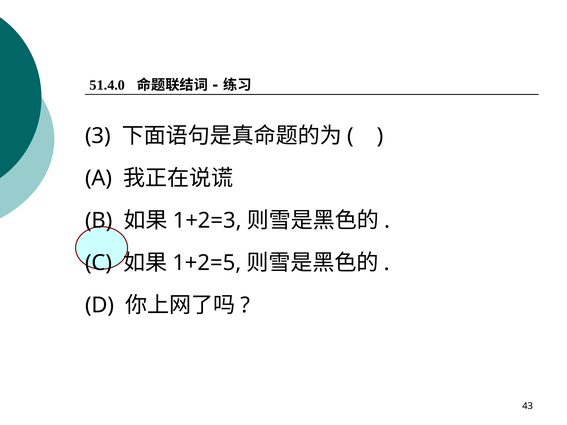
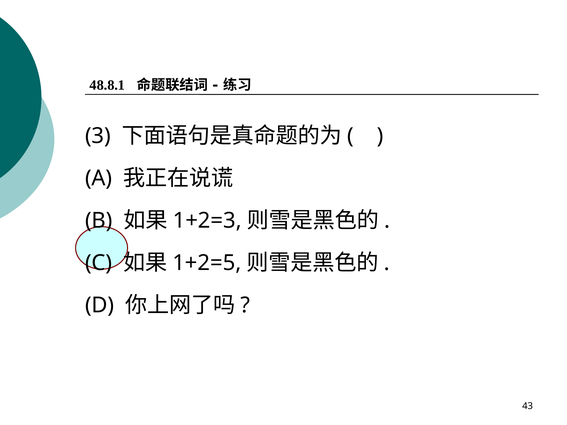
51.4.0: 51.4.0 -> 48.8.1
